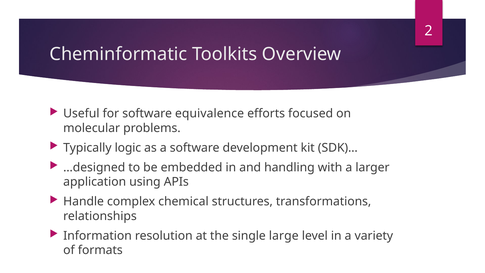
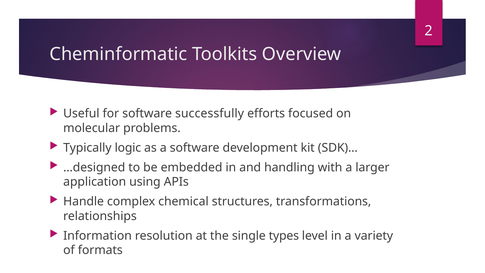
equivalence: equivalence -> successfully
large: large -> types
